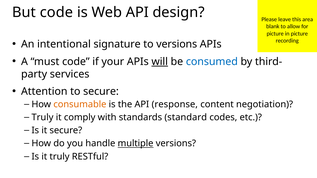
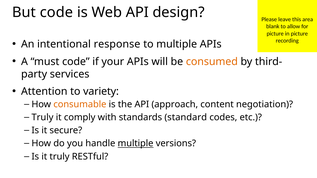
signature: signature -> response
to versions: versions -> multiple
will underline: present -> none
consumed colour: blue -> orange
to secure: secure -> variety
response: response -> approach
